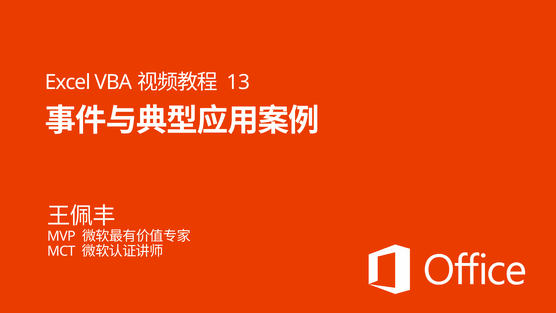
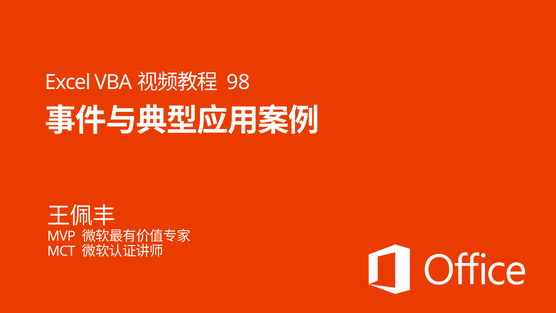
13: 13 -> 98
